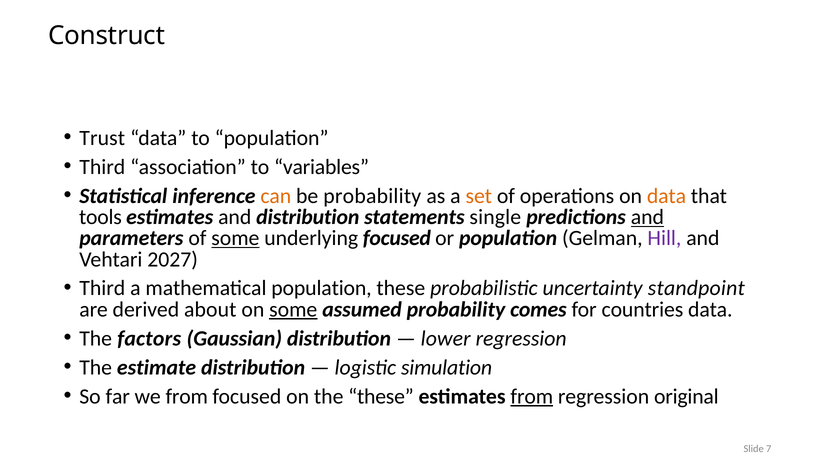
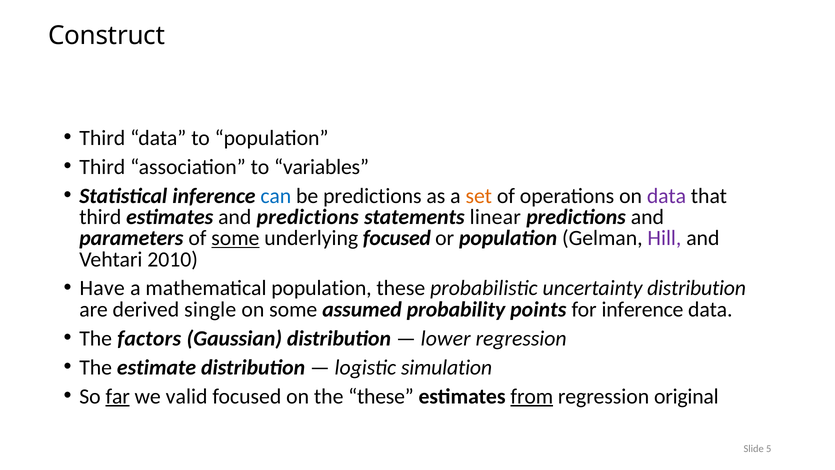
Trust at (102, 138): Trust -> Third
can colour: orange -> blue
be probability: probability -> predictions
data at (666, 196) colour: orange -> purple
tools at (100, 217): tools -> third
and distribution: distribution -> predictions
single: single -> linear
and at (647, 217) underline: present -> none
2027: 2027 -> 2010
Third at (102, 288): Third -> Have
uncertainty standpoint: standpoint -> distribution
about: about -> single
some at (293, 309) underline: present -> none
comes: comes -> points
for countries: countries -> inference
far underline: none -> present
we from: from -> valid
7: 7 -> 5
